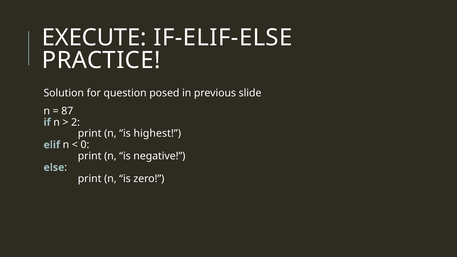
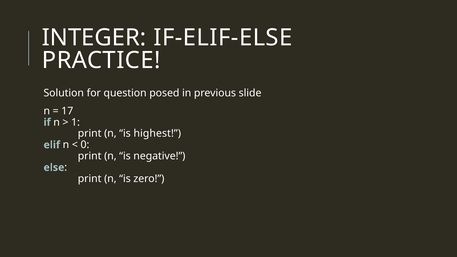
EXECUTE: EXECUTE -> INTEGER
87: 87 -> 17
2: 2 -> 1
